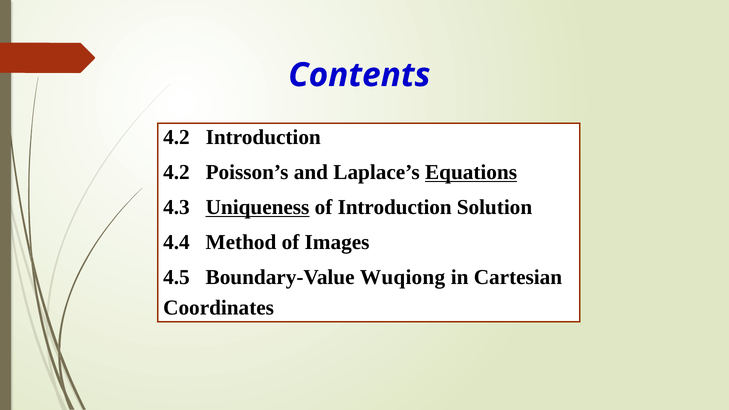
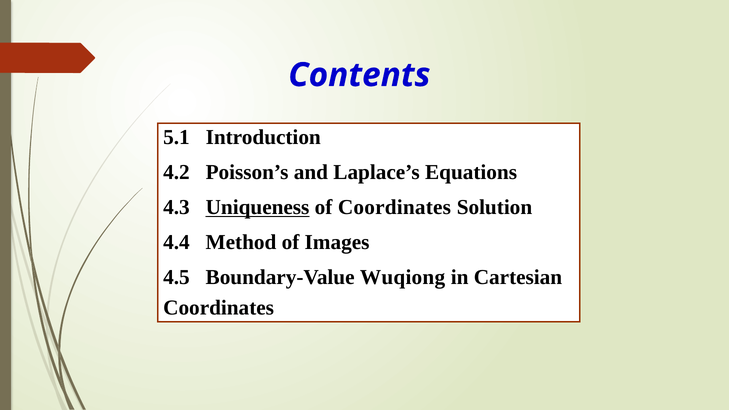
4.2 at (176, 137): 4.2 -> 5.1
Equations underline: present -> none
of Introduction: Introduction -> Coordinates
